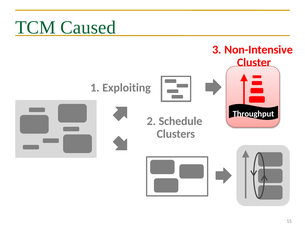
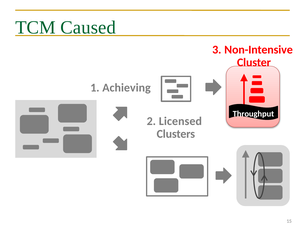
Exploiting: Exploiting -> Achieving
Schedule: Schedule -> Licensed
